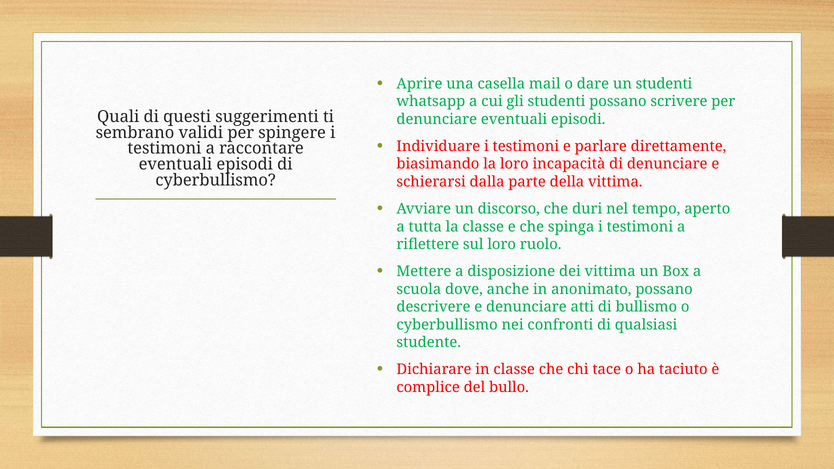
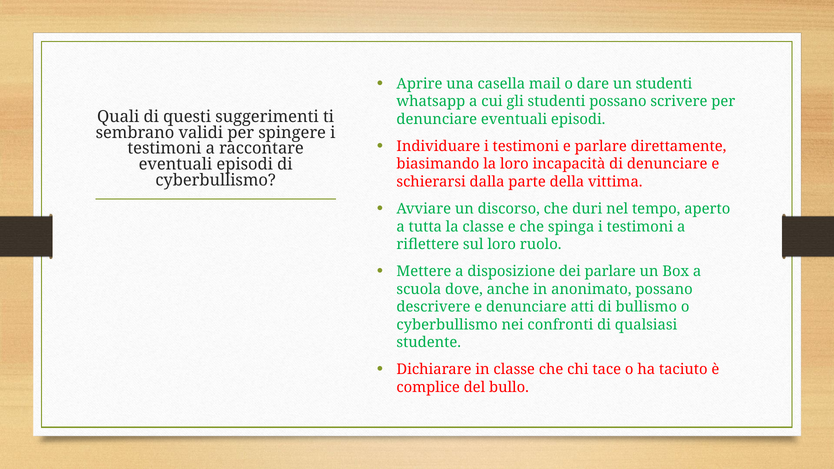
dei vittima: vittima -> parlare
